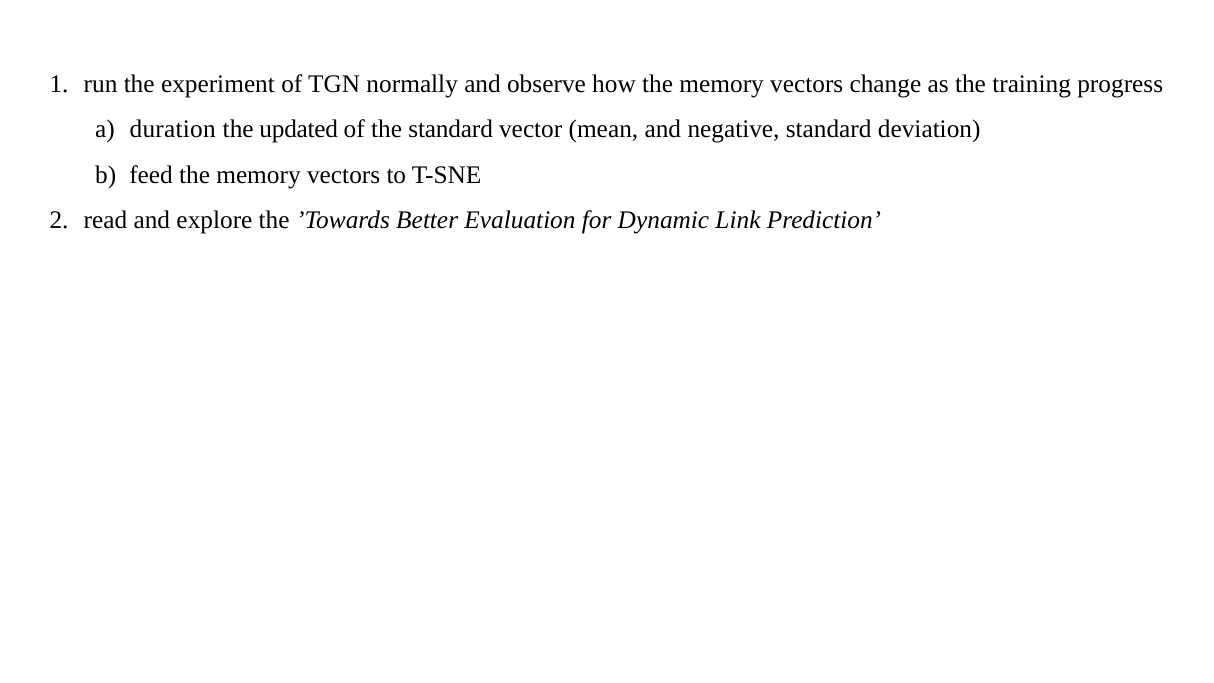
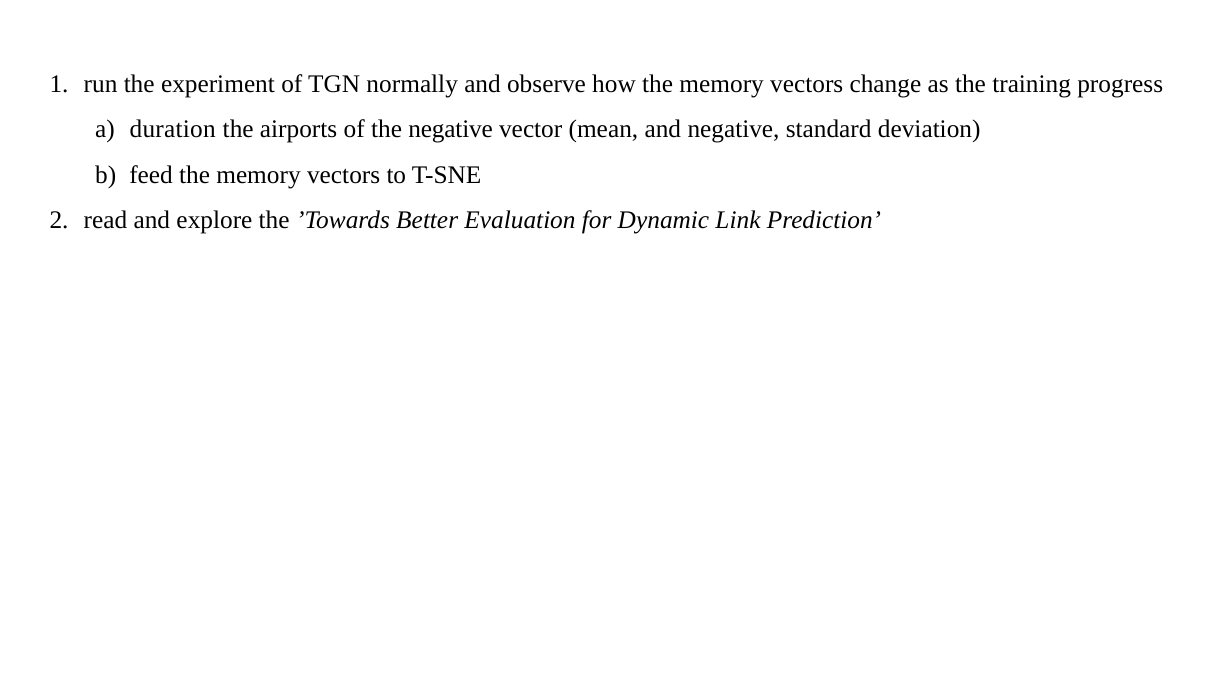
updated: updated -> airports
the standard: standard -> negative
